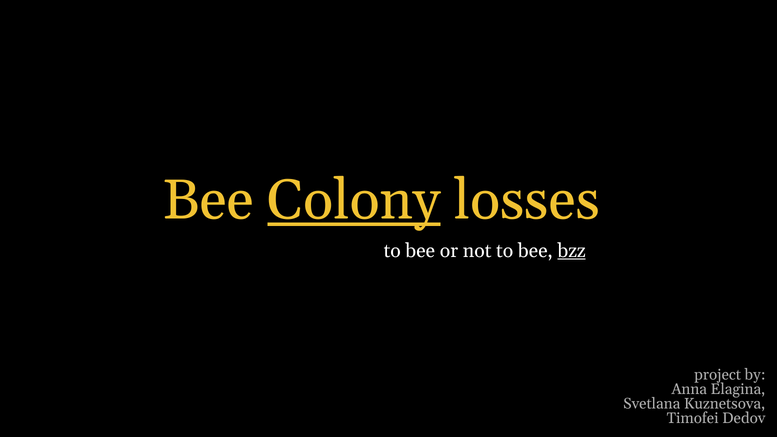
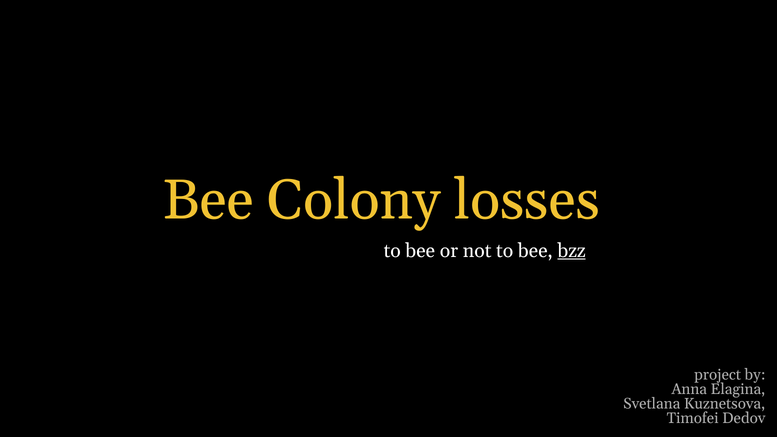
Colony underline: present -> none
